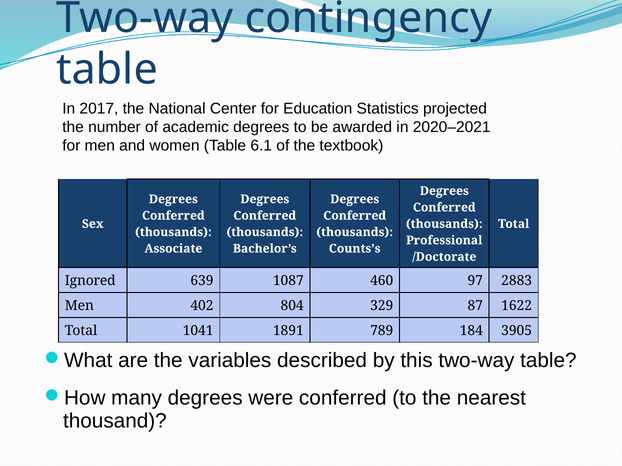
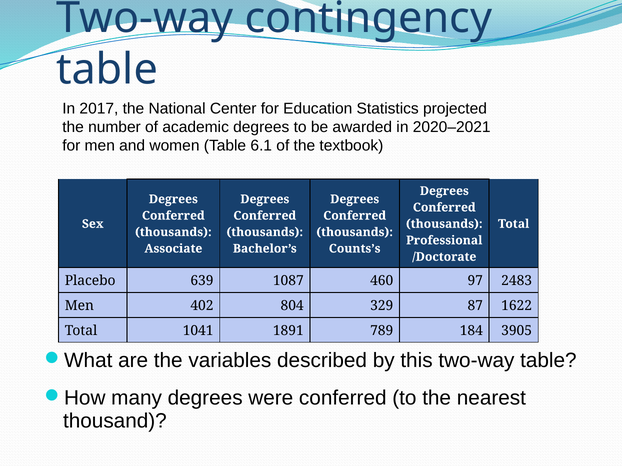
Ignored: Ignored -> Placebo
2883: 2883 -> 2483
